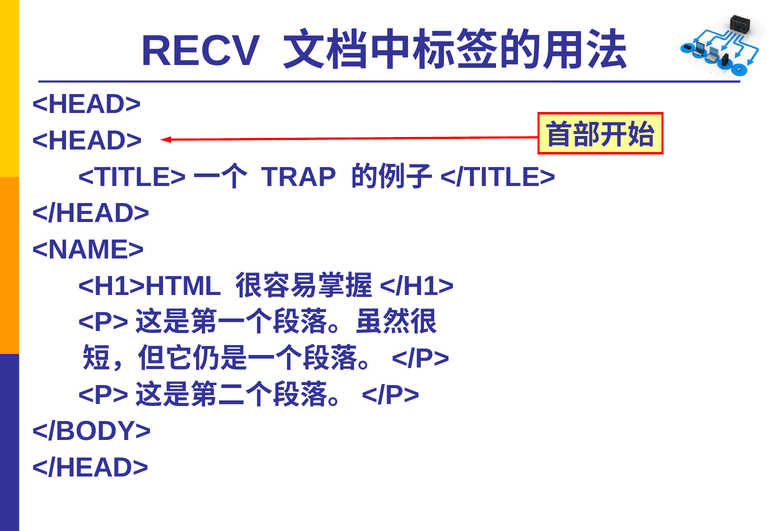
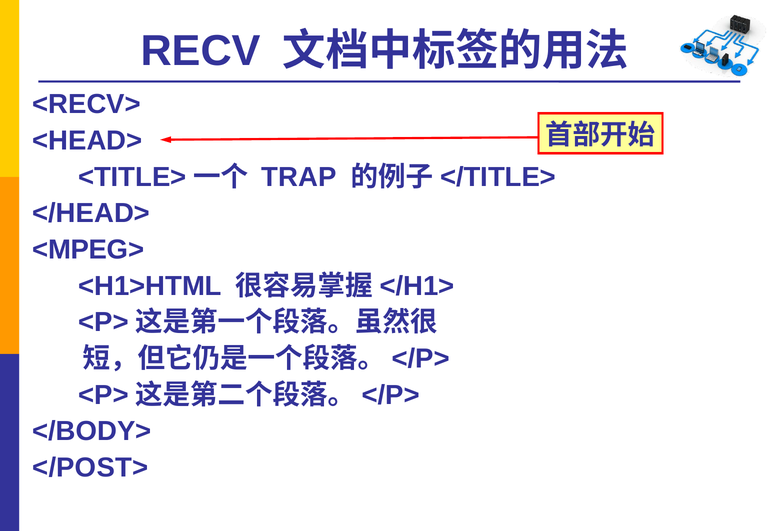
<HEAD> at (87, 104): <HEAD> -> <RECV>
<NAME>: <NAME> -> <MPEG>
</HEAD> at (90, 468): </HEAD> -> </POST>
